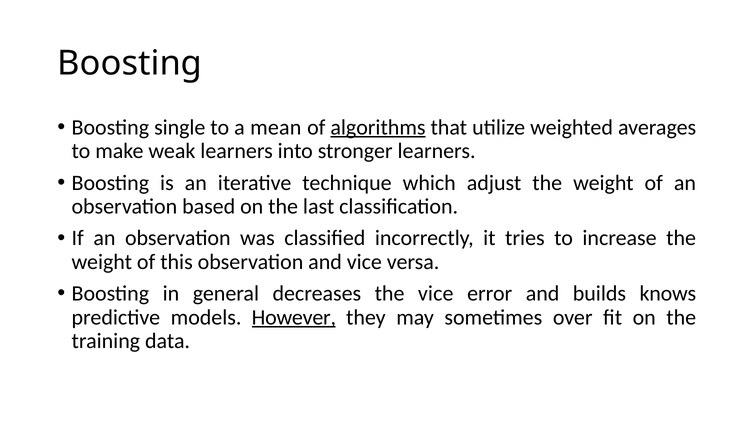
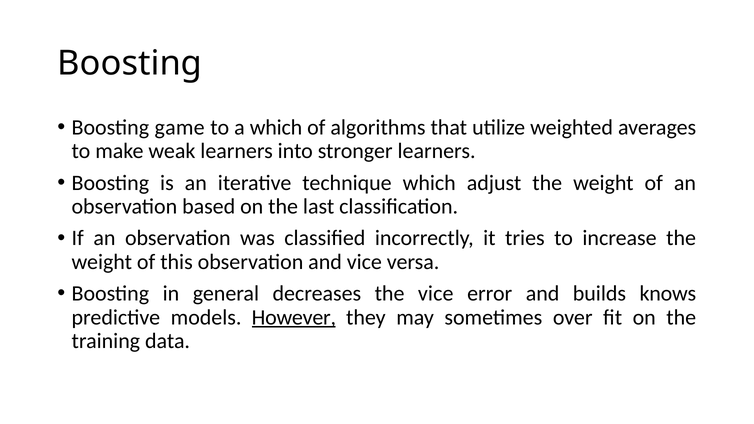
single: single -> game
a mean: mean -> which
algorithms underline: present -> none
